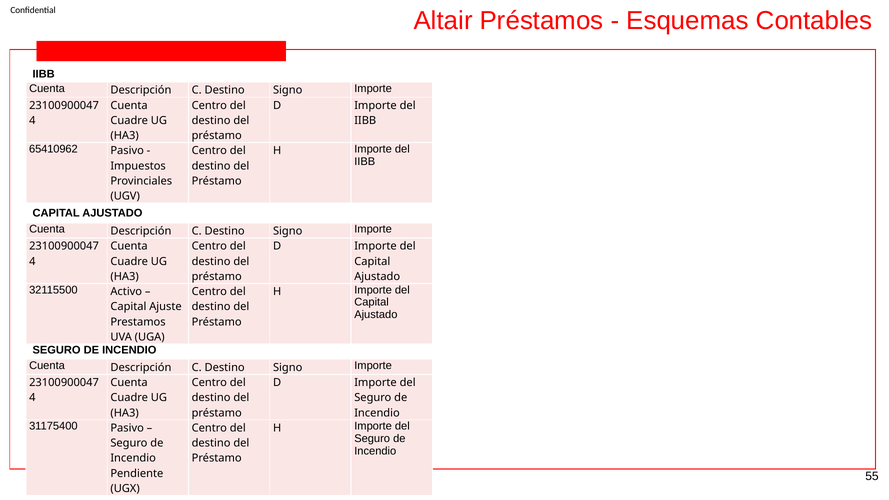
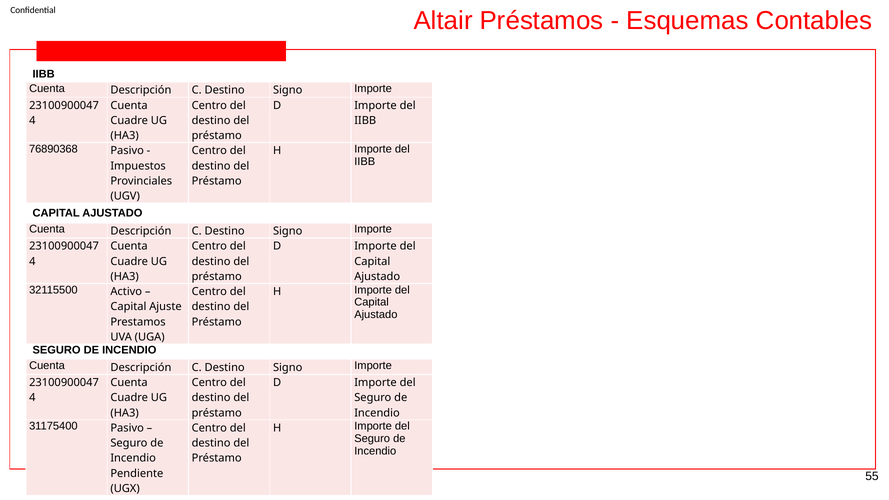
65410962: 65410962 -> 76890368
